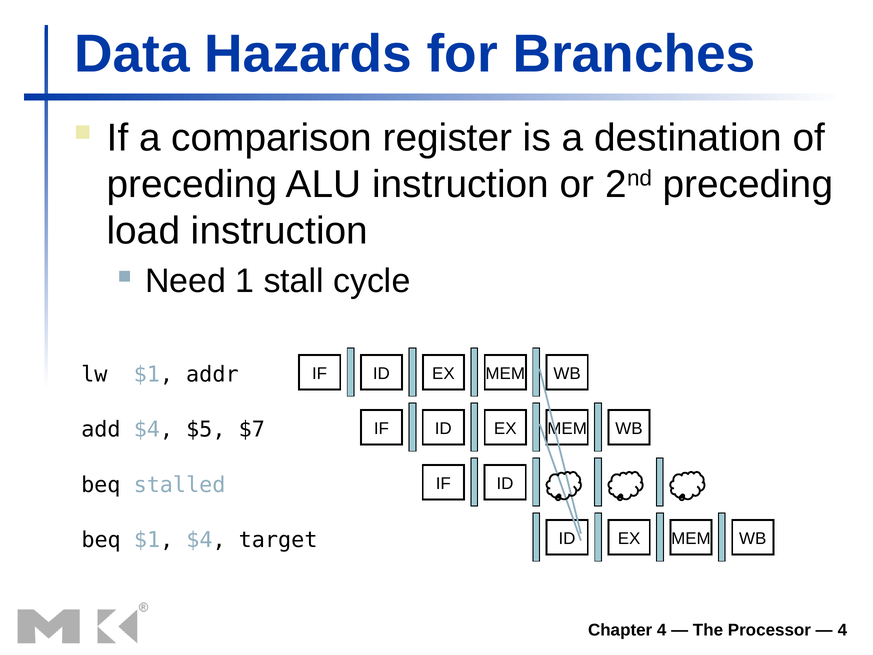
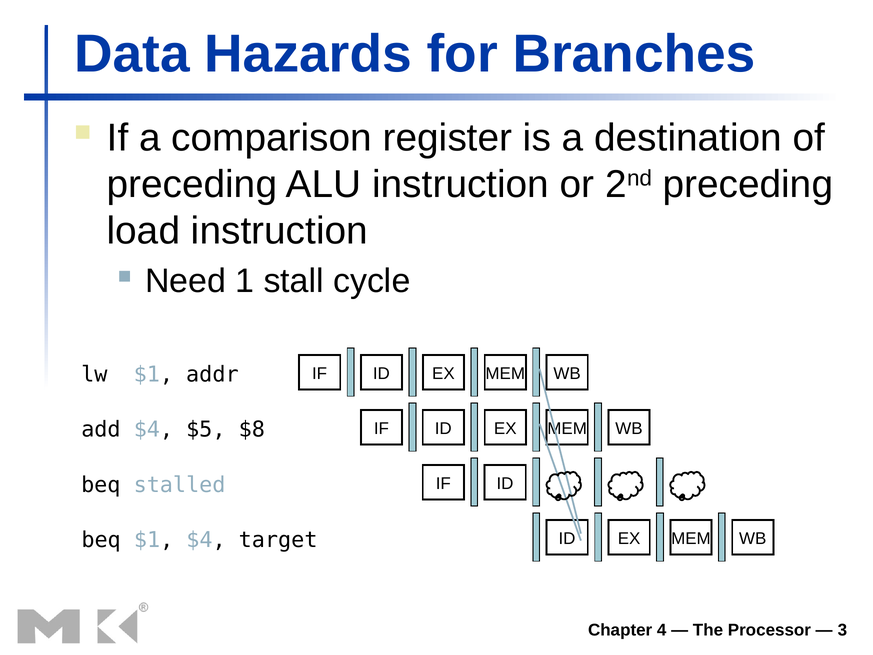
$7: $7 -> $8
4 at (842, 630): 4 -> 3
